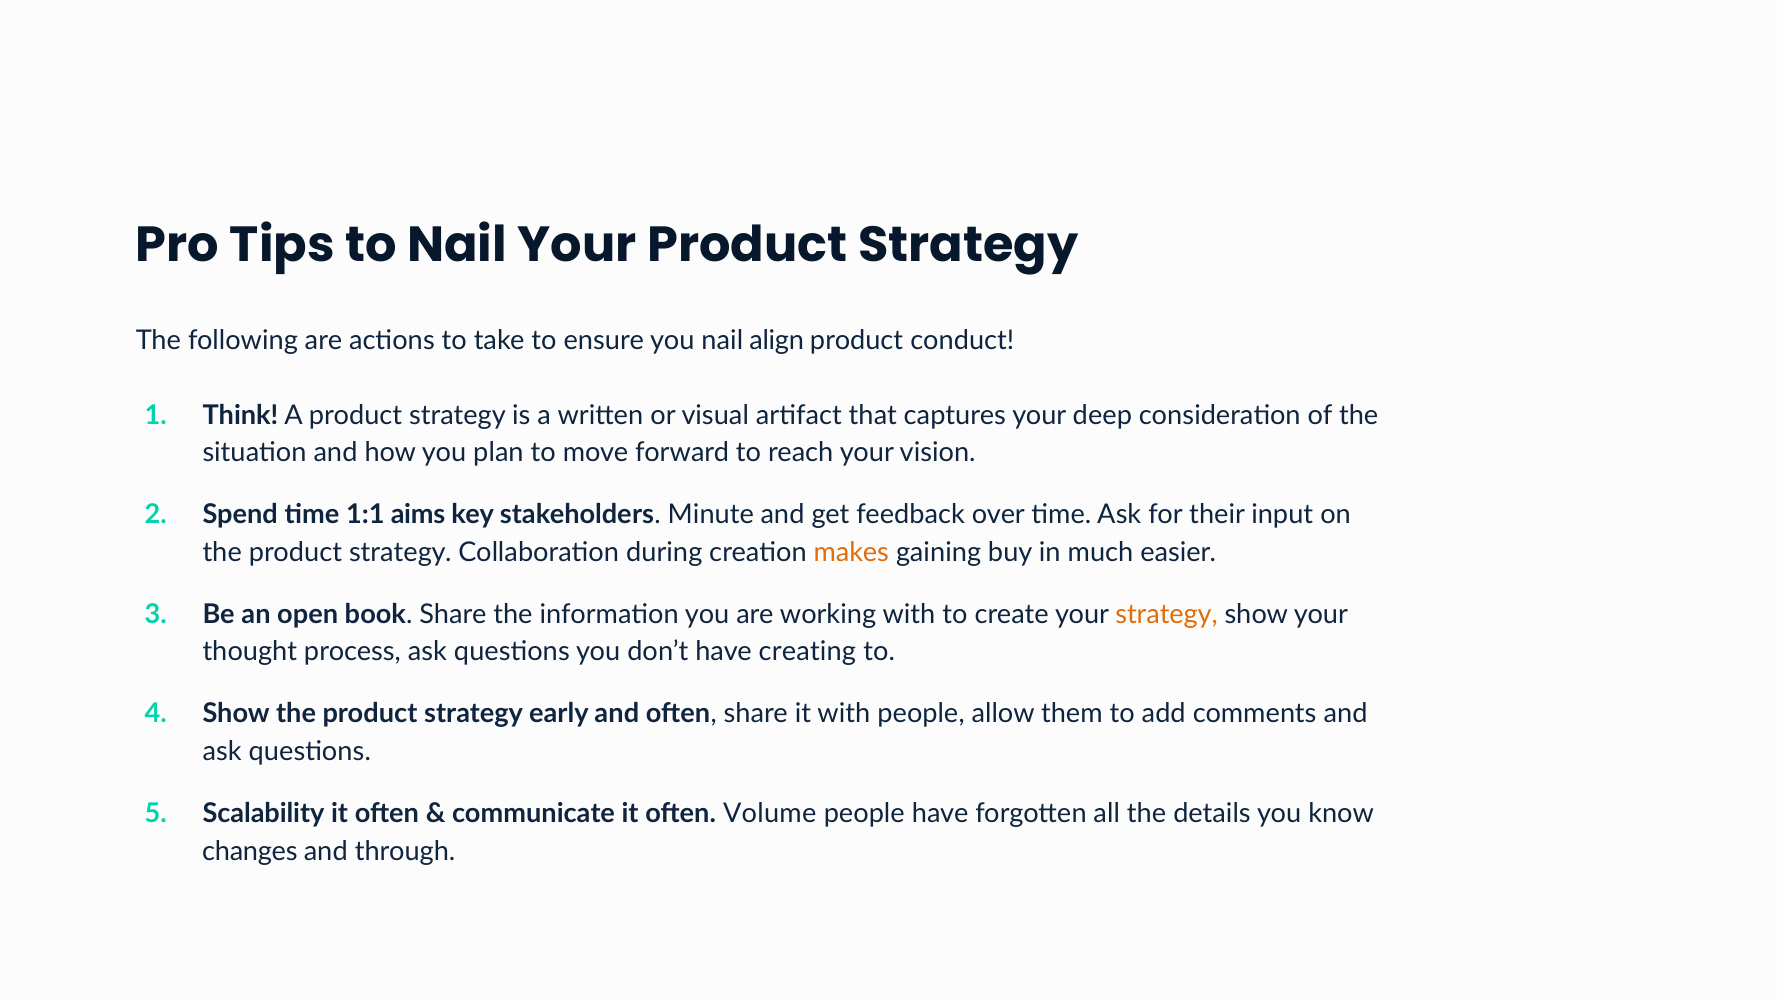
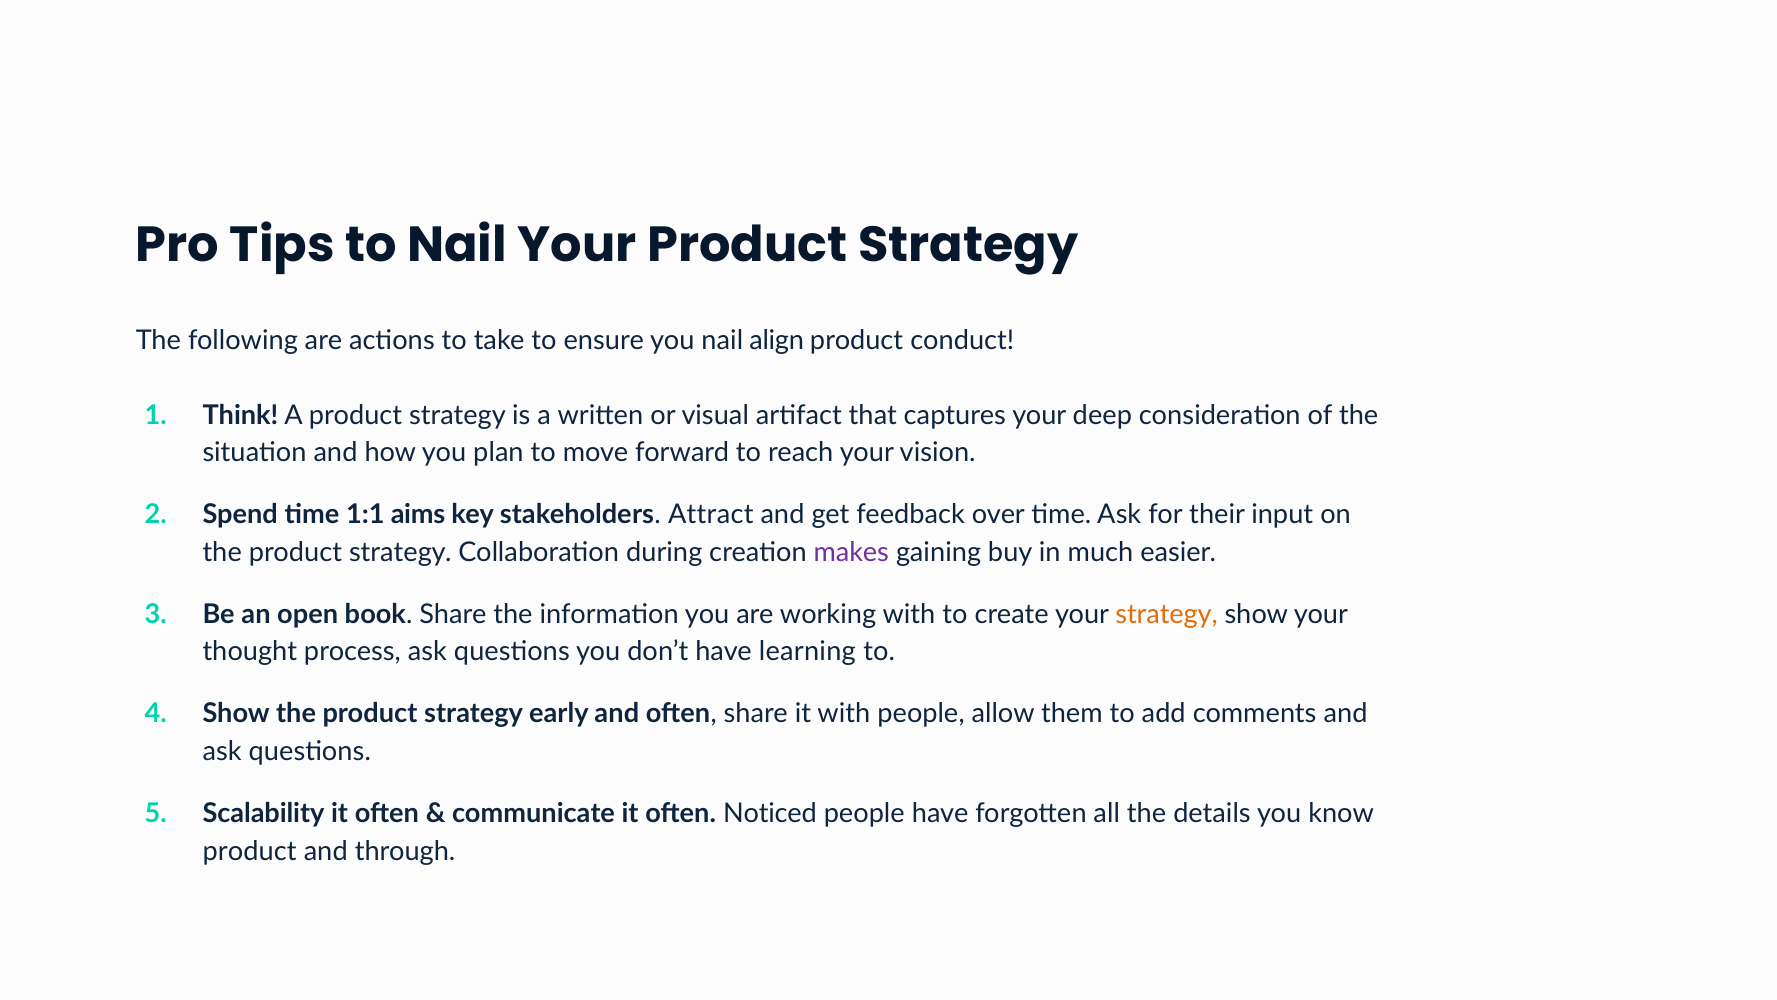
Minute: Minute -> Attract
makes colour: orange -> purple
creating: creating -> learning
Volume: Volume -> Noticed
changes at (250, 851): changes -> product
